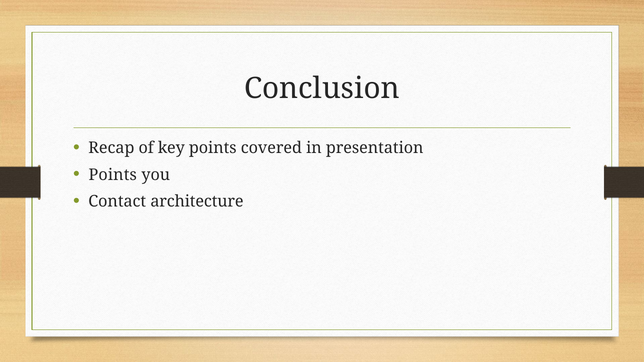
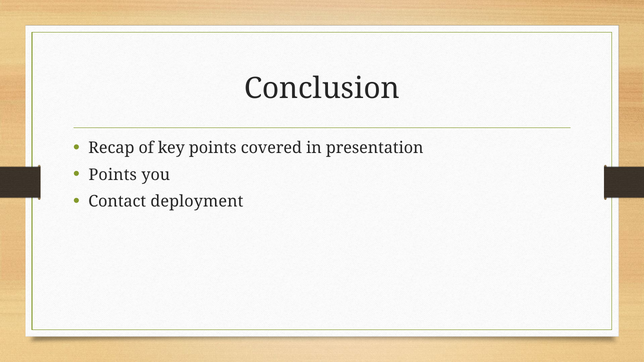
architecture: architecture -> deployment
